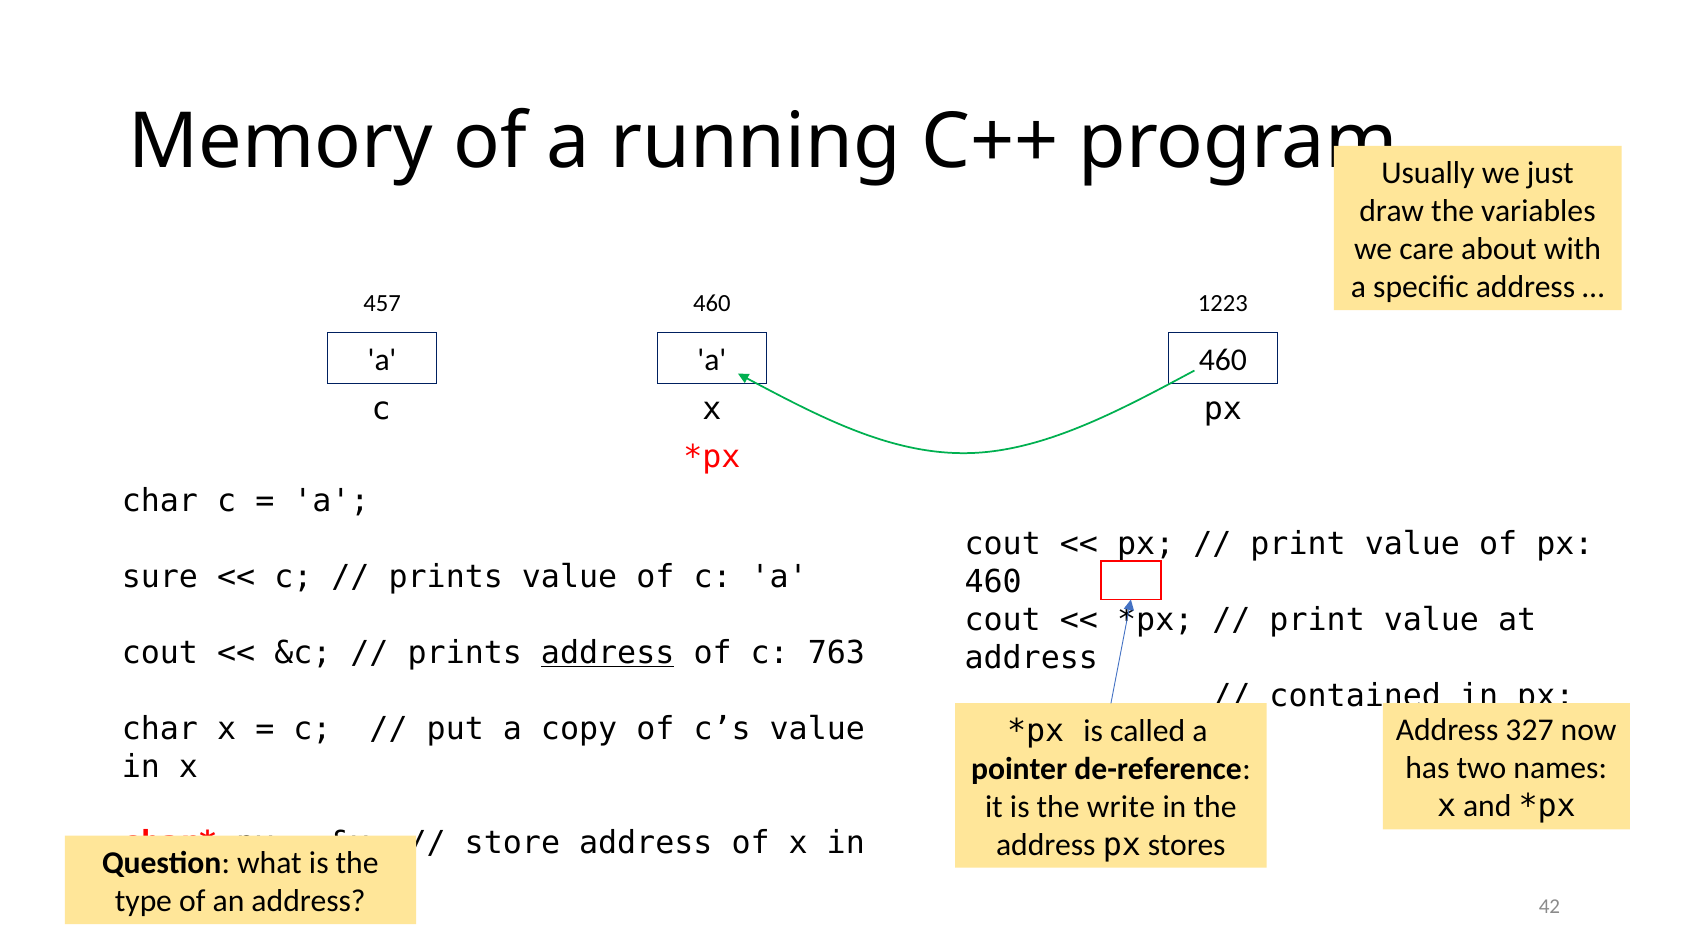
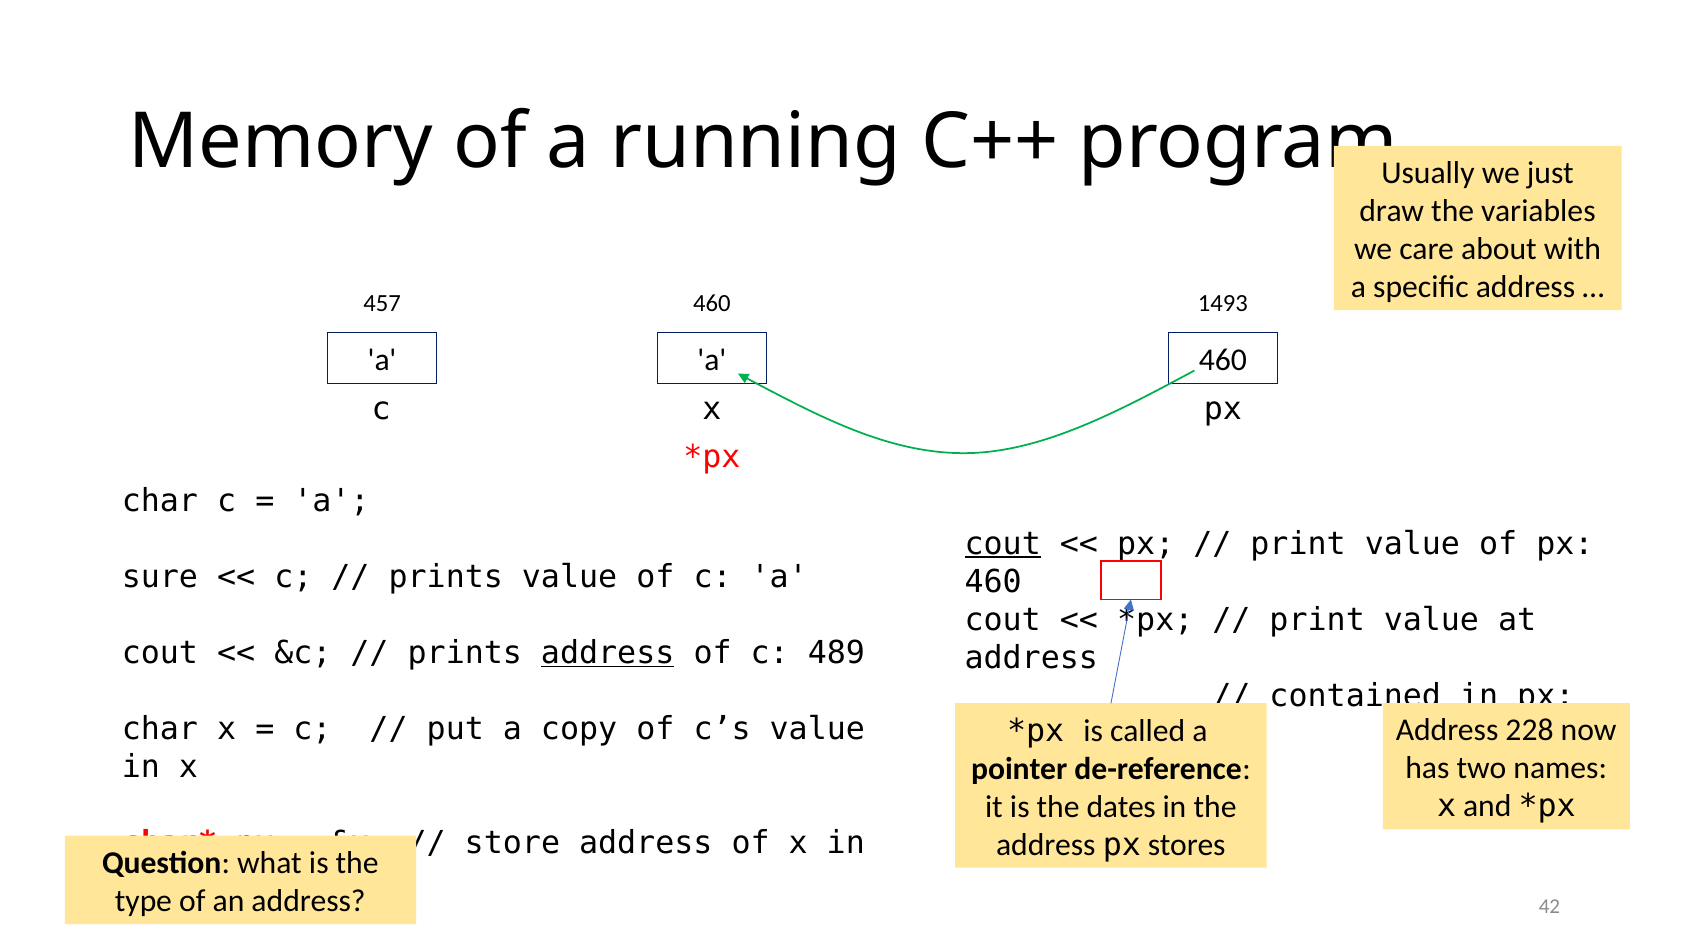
1223: 1223 -> 1493
cout at (1003, 544) underline: none -> present
763: 763 -> 489
327: 327 -> 228
write: write -> dates
